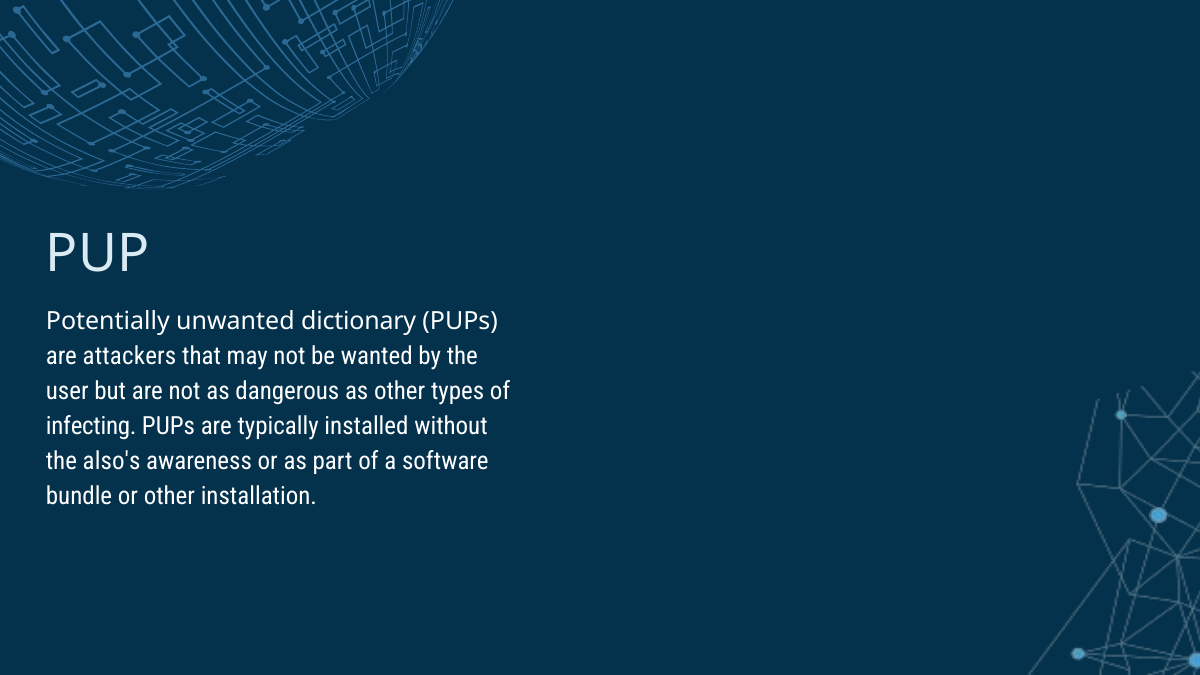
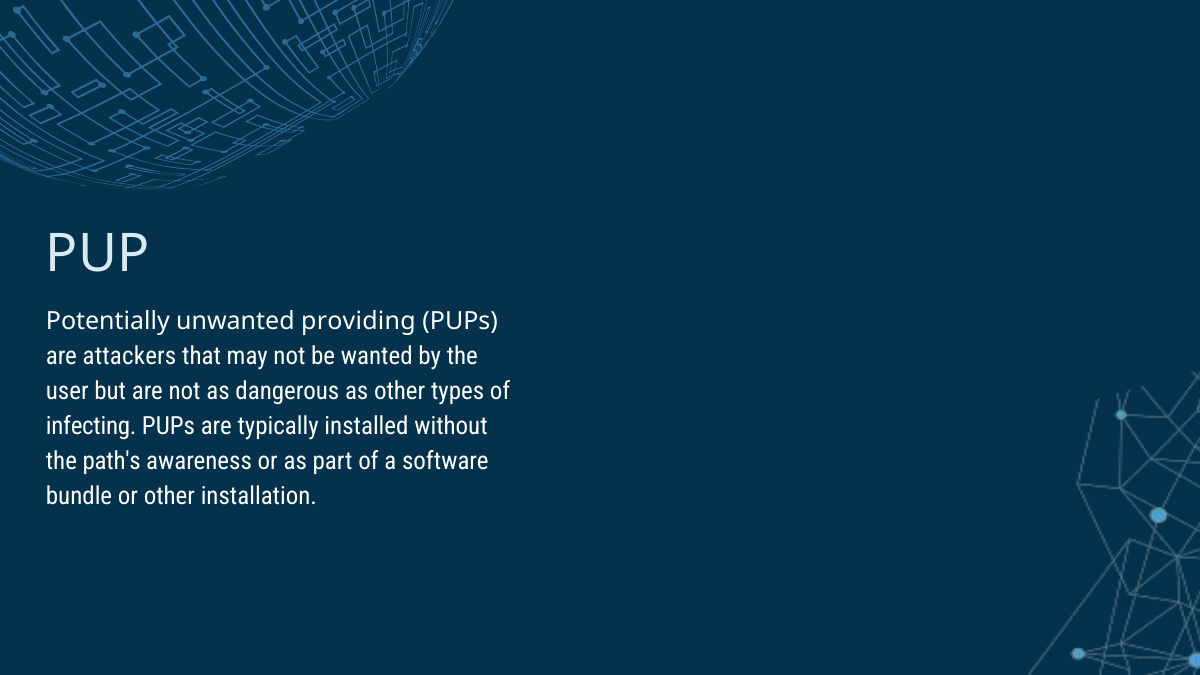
dictionary: dictionary -> providing
also's: also's -> path's
